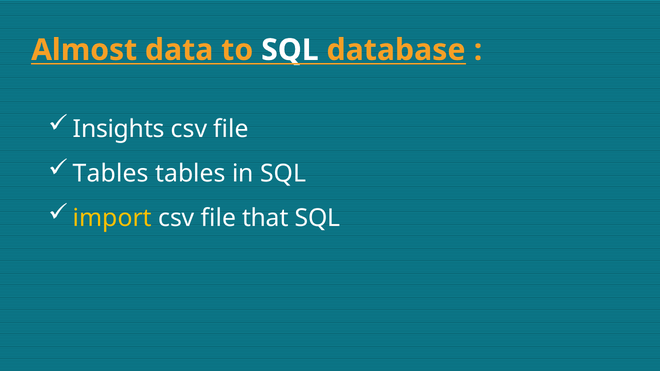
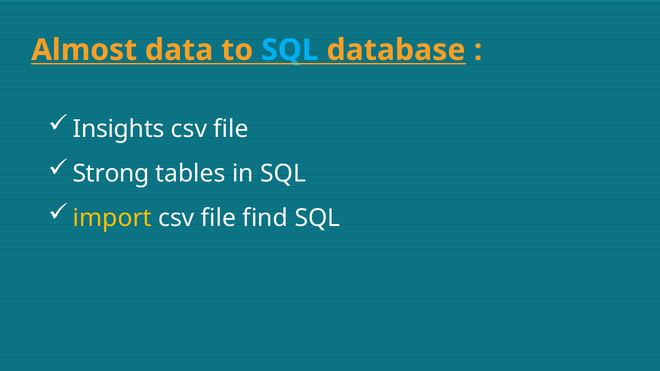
SQL at (290, 50) colour: white -> light blue
Tables at (111, 174): Tables -> Strong
that: that -> find
